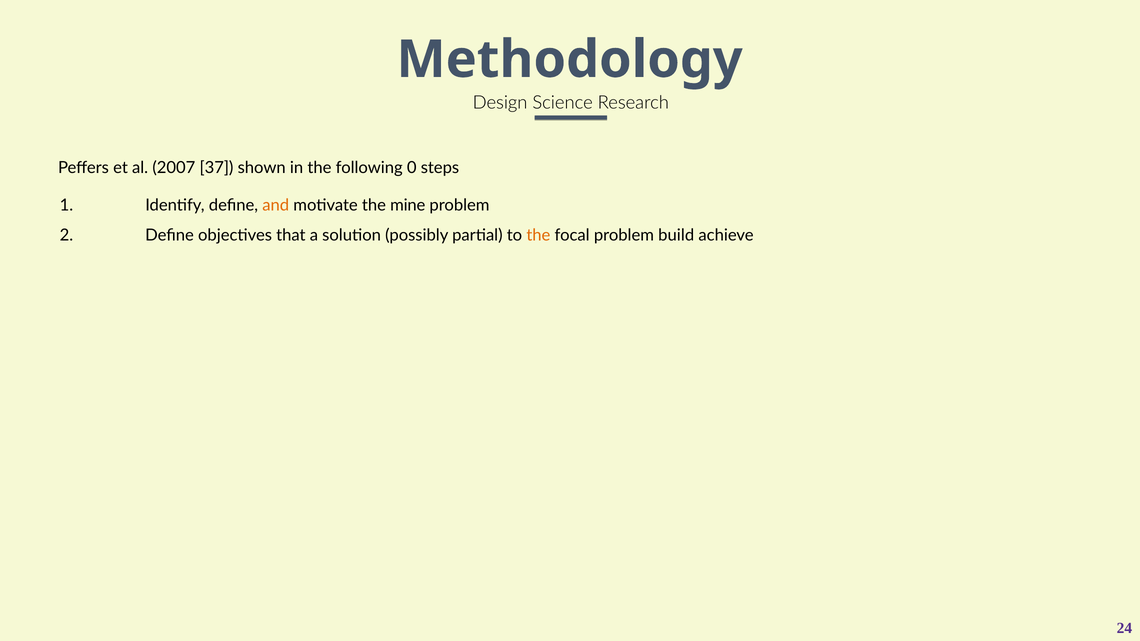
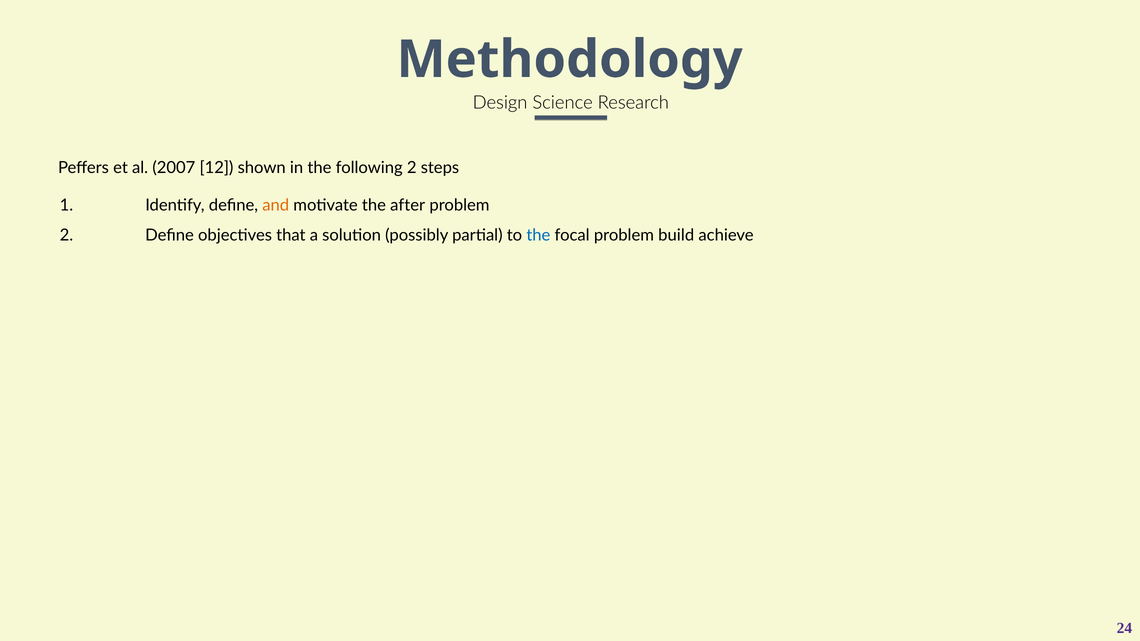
37: 37 -> 12
following 0: 0 -> 2
mine: mine -> after
the at (538, 235) colour: orange -> blue
